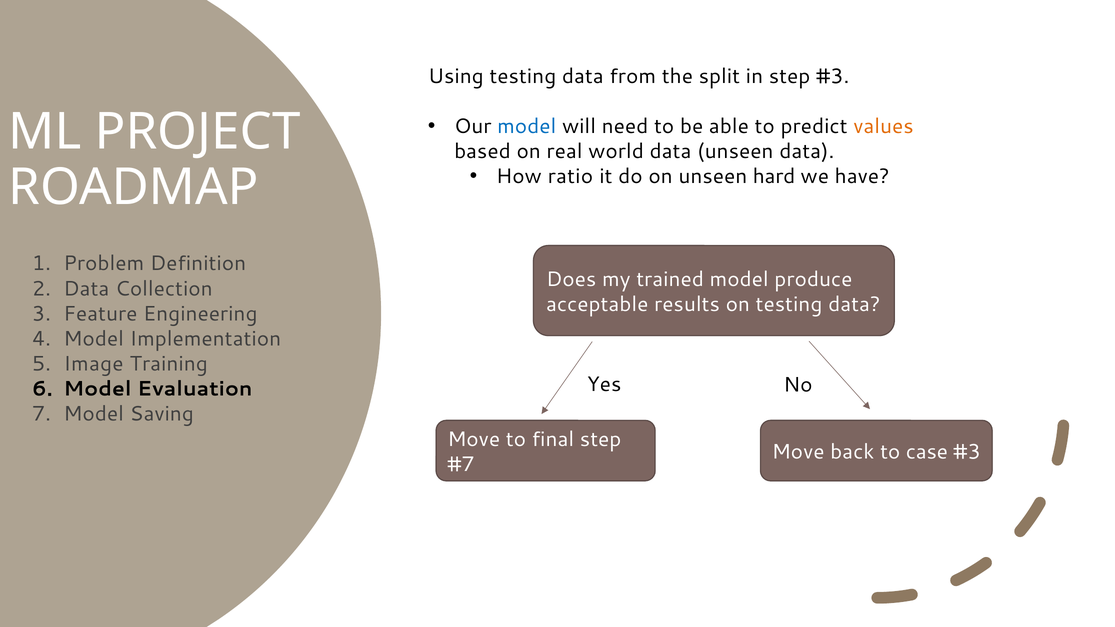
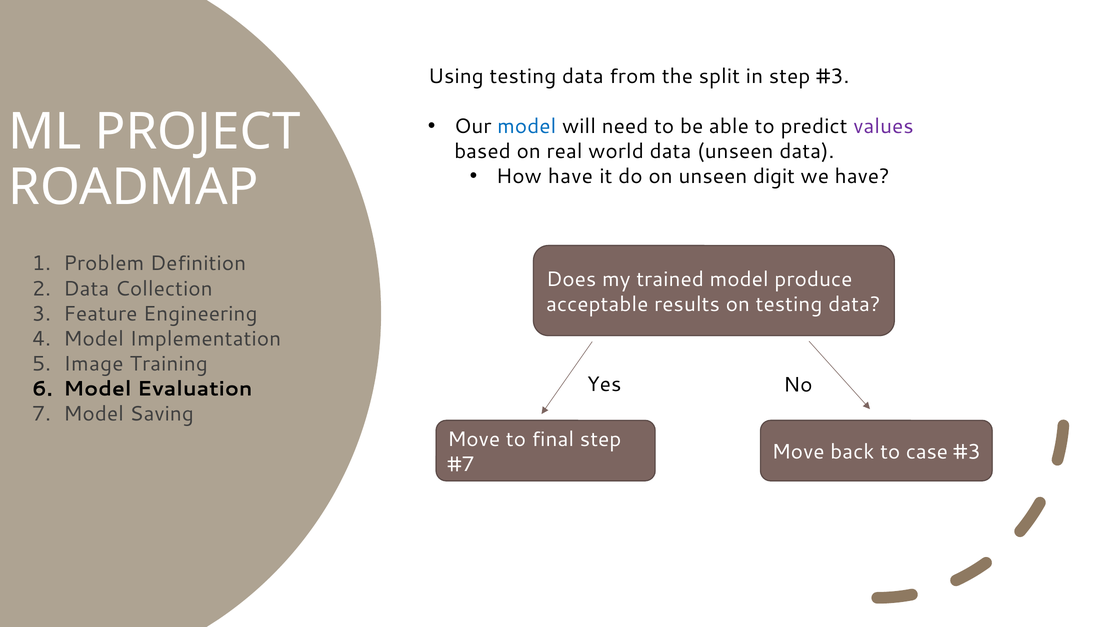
values colour: orange -> purple
How ratio: ratio -> have
hard: hard -> digit
